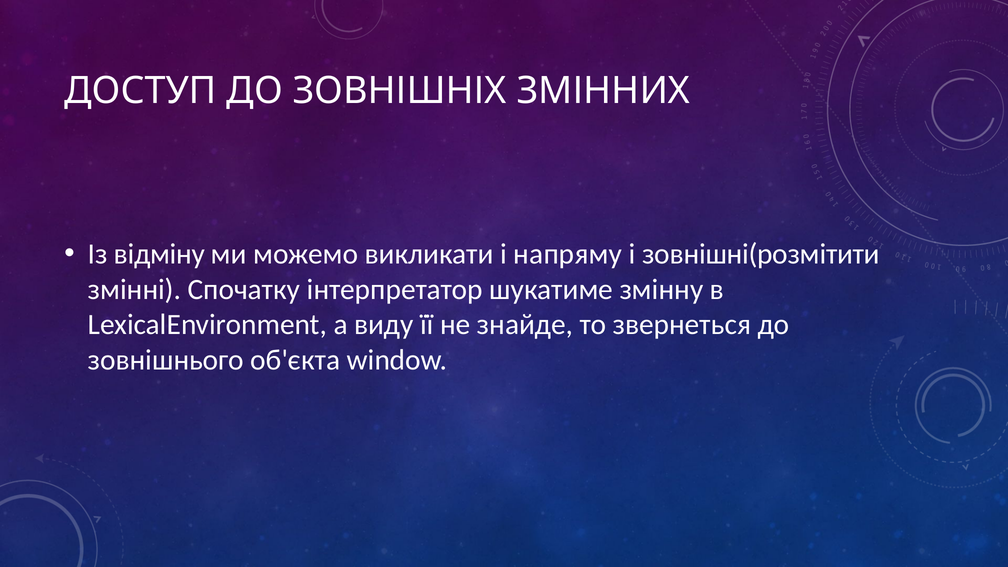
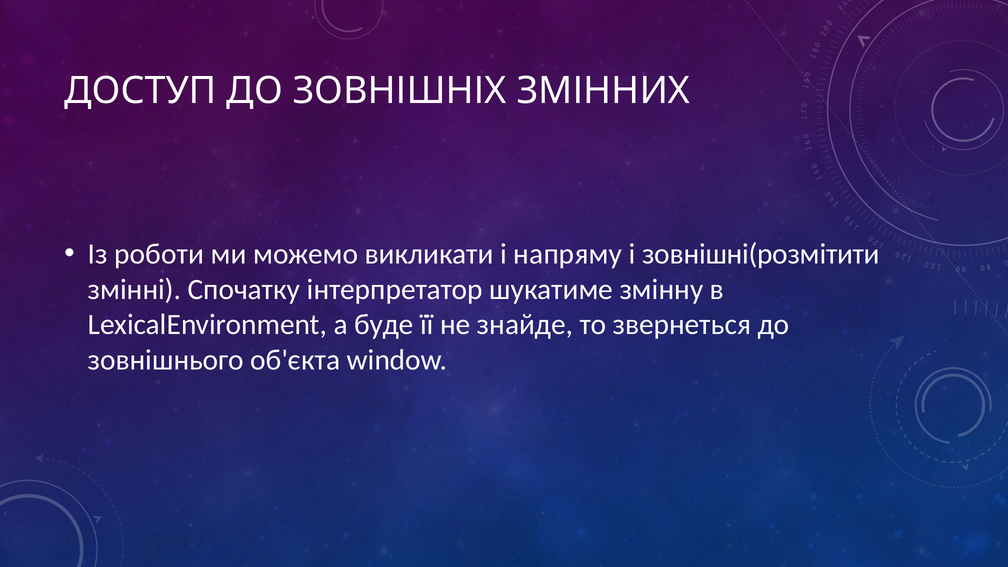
відміну: відміну -> роботи
виду: виду -> буде
